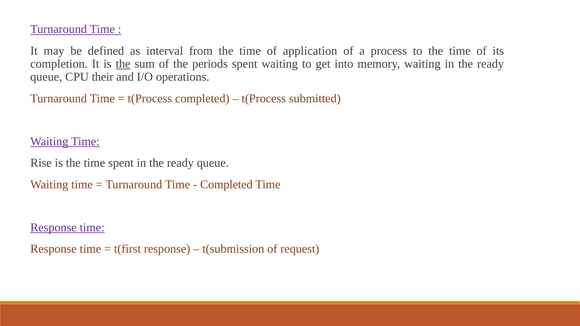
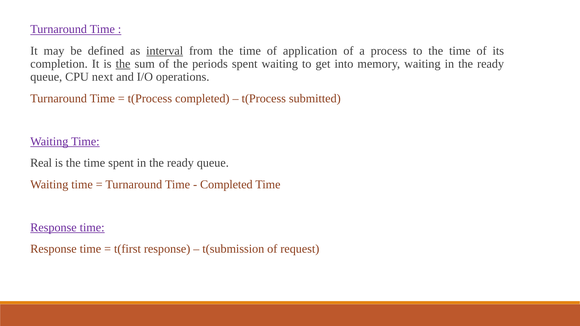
interval underline: none -> present
their: their -> next
Rise: Rise -> Real
